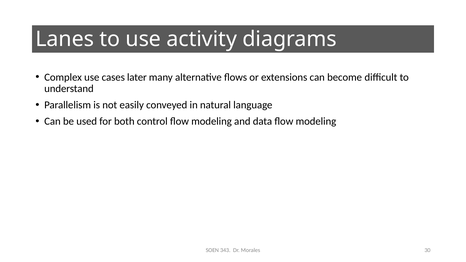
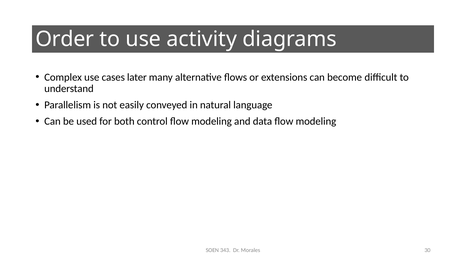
Lanes: Lanes -> Order
